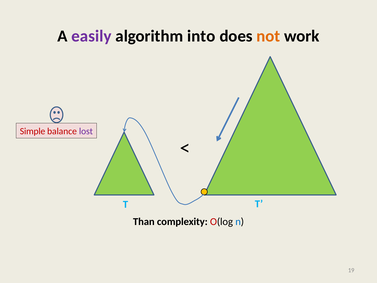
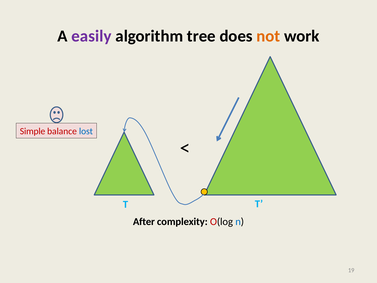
into: into -> tree
lost colour: purple -> blue
Than: Than -> After
